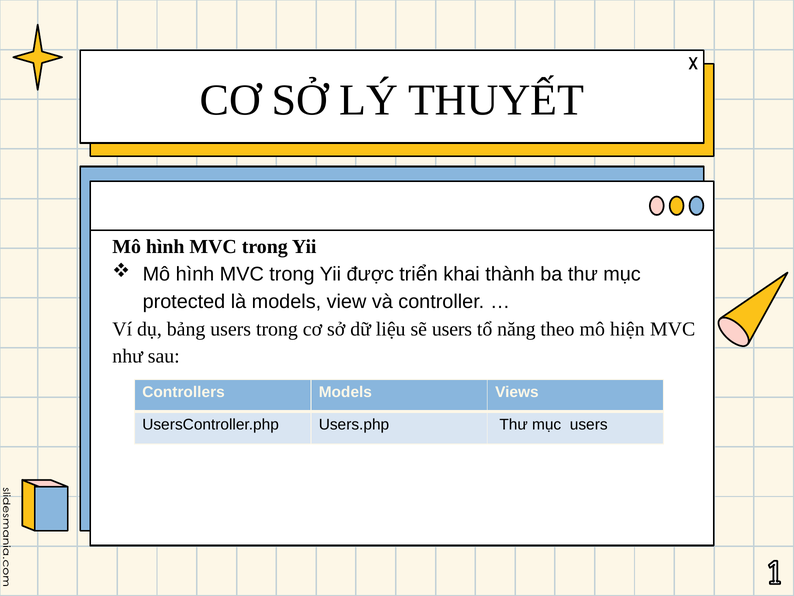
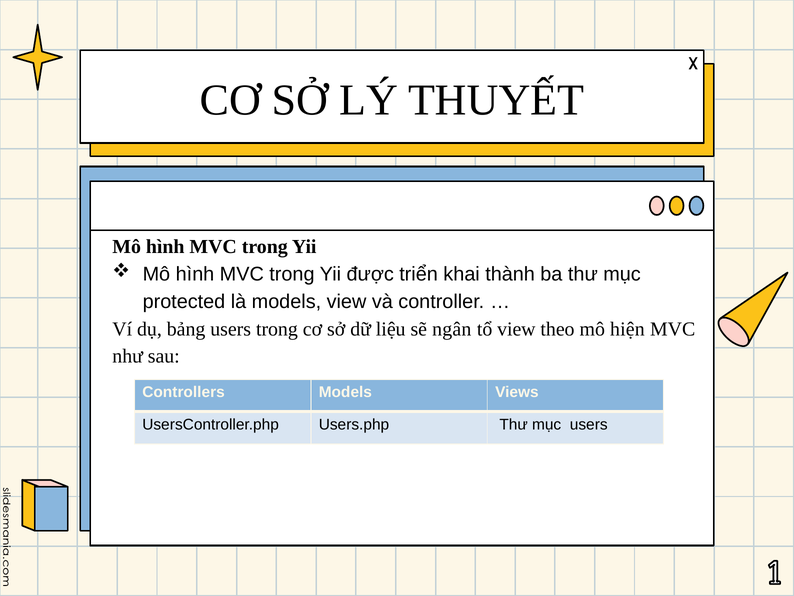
sẽ users: users -> ngân
tổ năng: năng -> view
